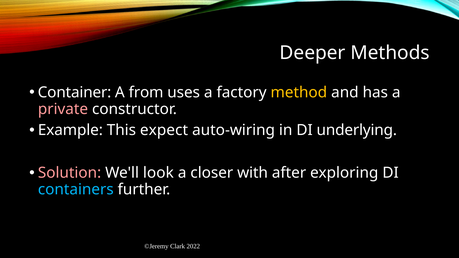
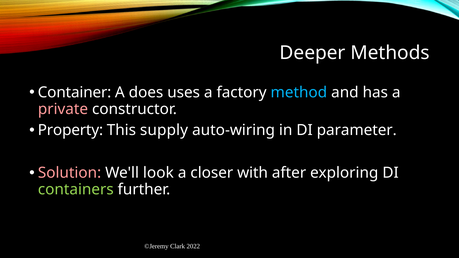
from: from -> does
method colour: yellow -> light blue
Example: Example -> Property
expect: expect -> supply
underlying: underlying -> parameter
containers colour: light blue -> light green
